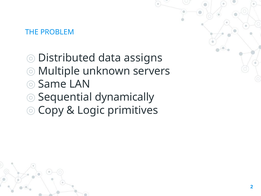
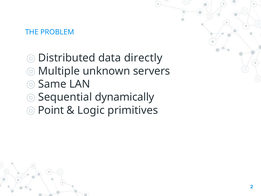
assigns: assigns -> directly
Copy: Copy -> Point
